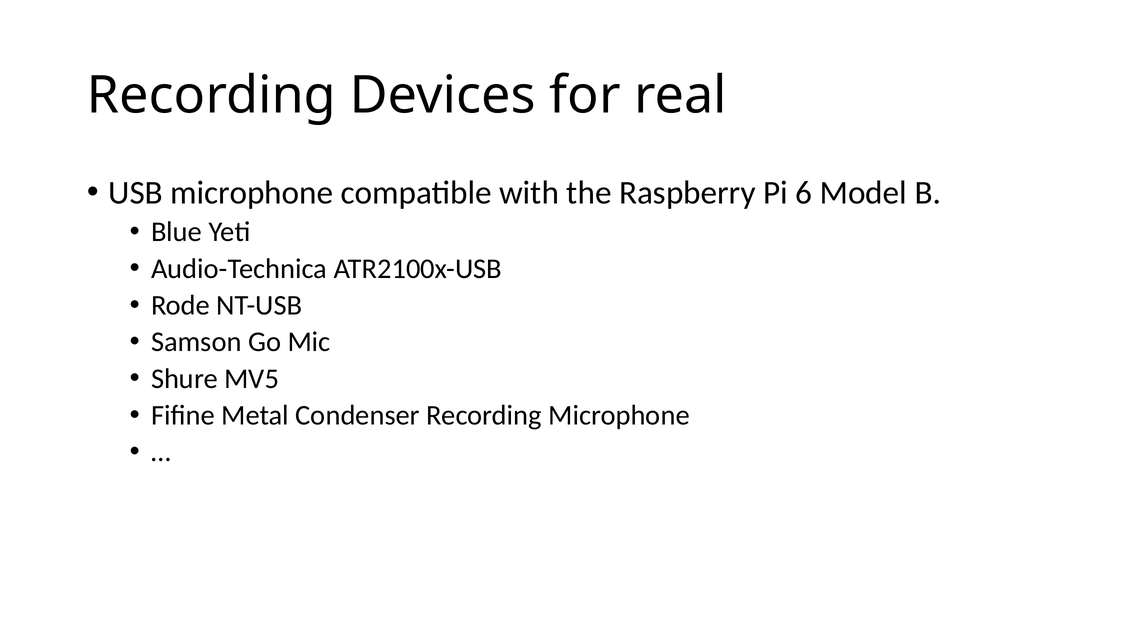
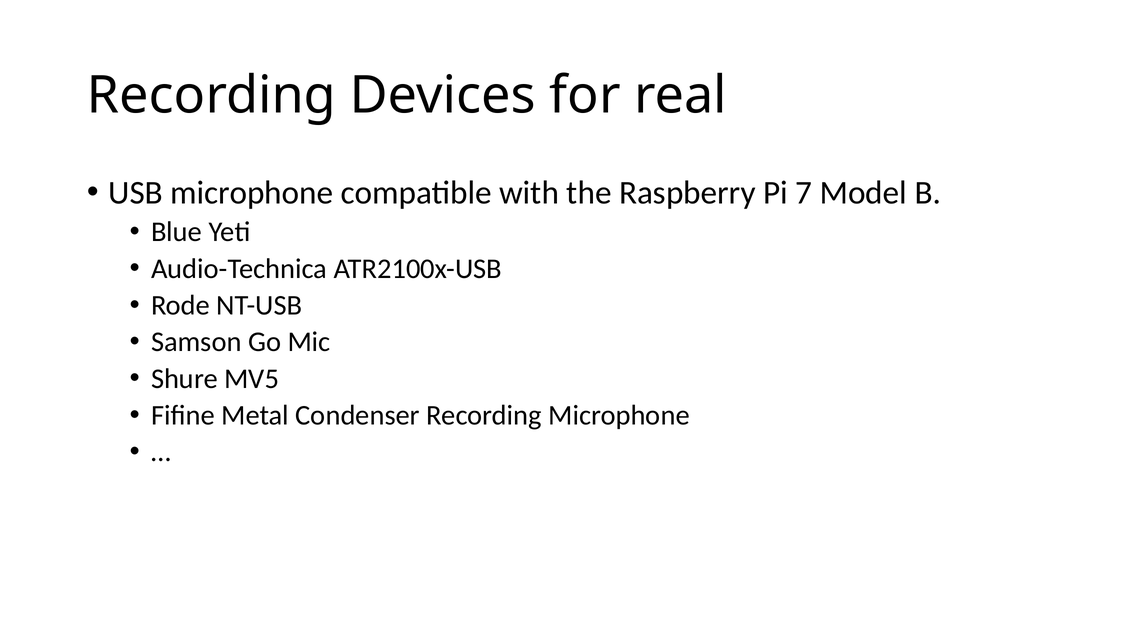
6: 6 -> 7
